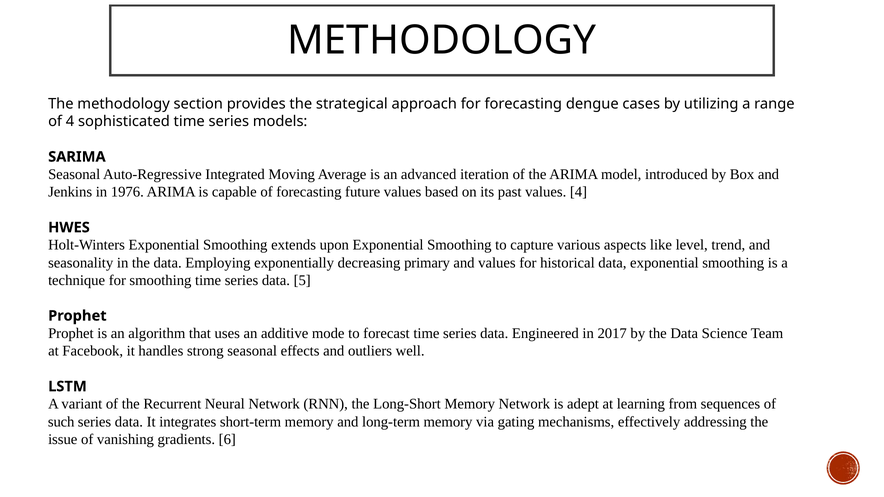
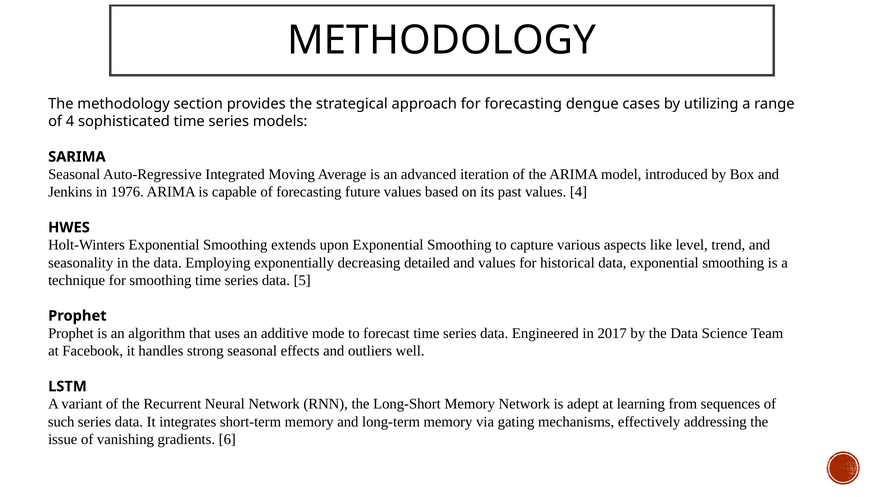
primary: primary -> detailed
